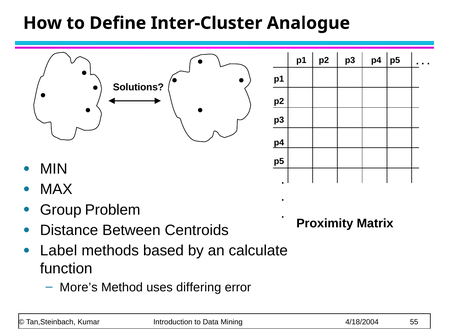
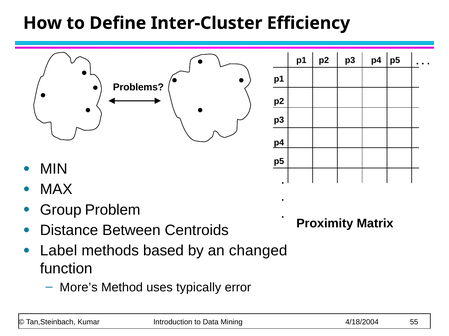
Analogue: Analogue -> Efficiency
Solutions: Solutions -> Problems
calculate: calculate -> changed
differing: differing -> typically
